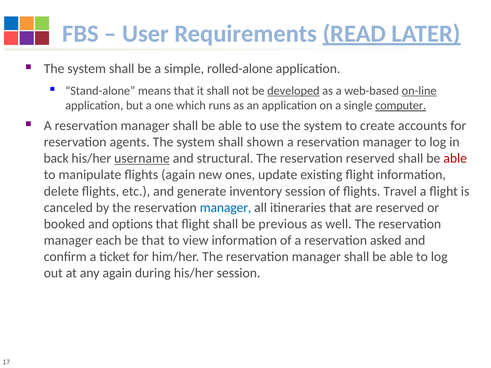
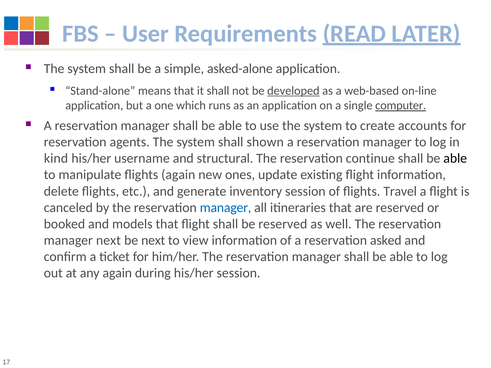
rolled-alone: rolled-alone -> asked-alone
on-line underline: present -> none
back: back -> kind
username underline: present -> none
reservation reserved: reserved -> continue
able at (455, 159) colour: red -> black
options: options -> models
be previous: previous -> reserved
manager each: each -> next
be that: that -> next
